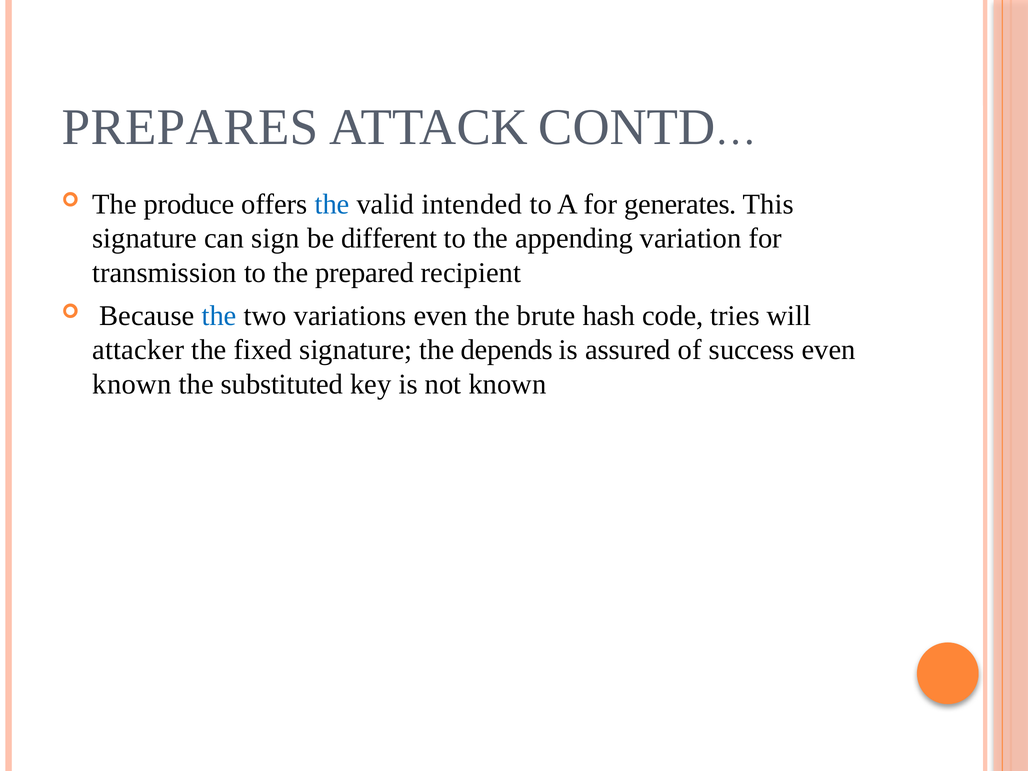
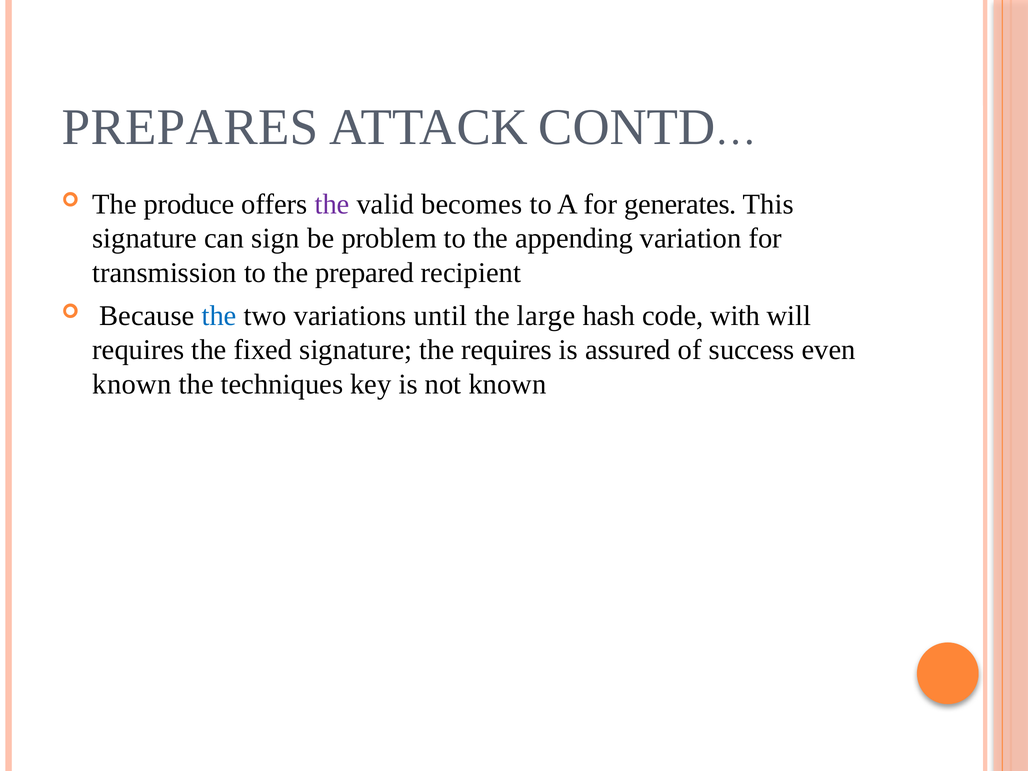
the at (332, 204) colour: blue -> purple
intended: intended -> becomes
different: different -> problem
variations even: even -> until
brute: brute -> large
tries: tries -> with
attacker at (138, 350): attacker -> requires
the depends: depends -> requires
substituted: substituted -> techniques
